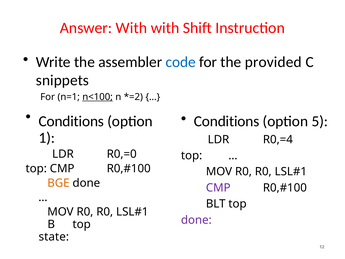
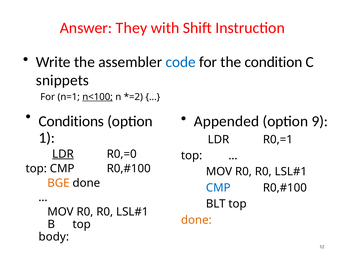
Answer With: With -> They
provided: provided -> condition
Conditions at (227, 121): Conditions -> Appended
5: 5 -> 9
R0,=4: R0,=4 -> R0,=1
LDR at (63, 154) underline: none -> present
CMP at (218, 188) colour: purple -> blue
done at (196, 220) colour: purple -> orange
state: state -> body
